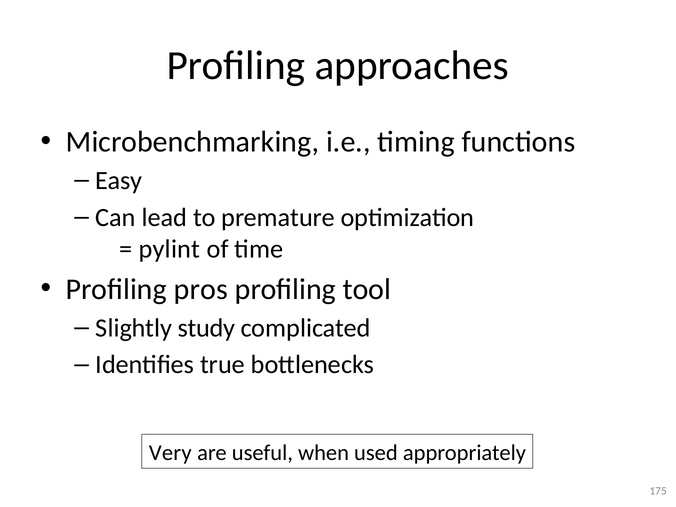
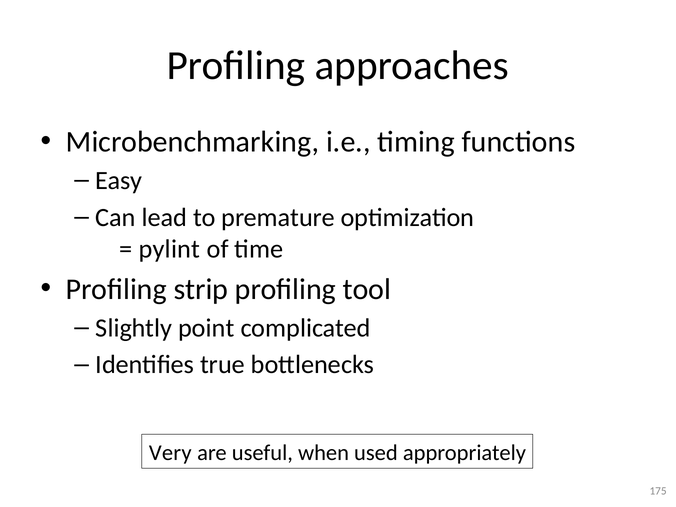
pros: pros -> strip
study: study -> point
